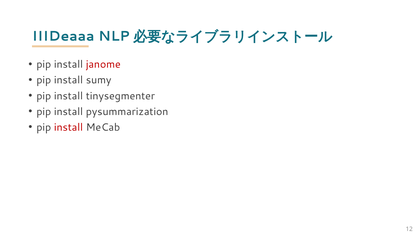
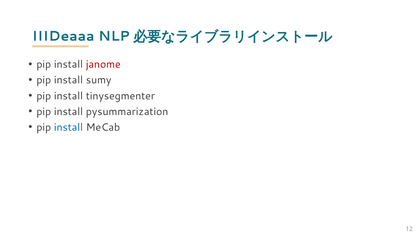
install at (68, 127) colour: red -> blue
